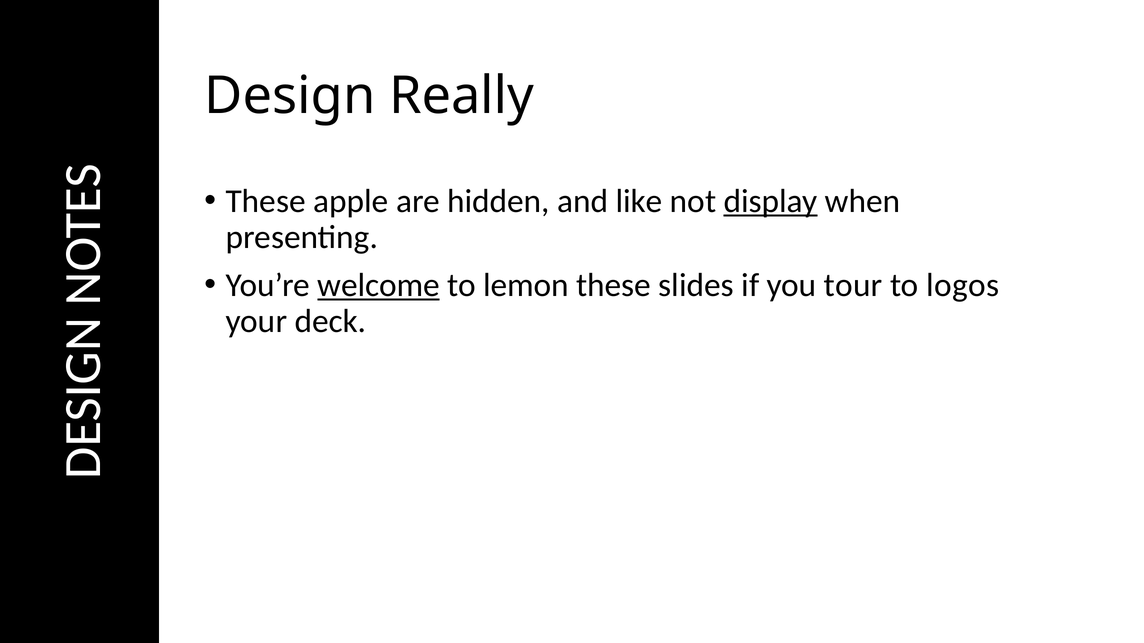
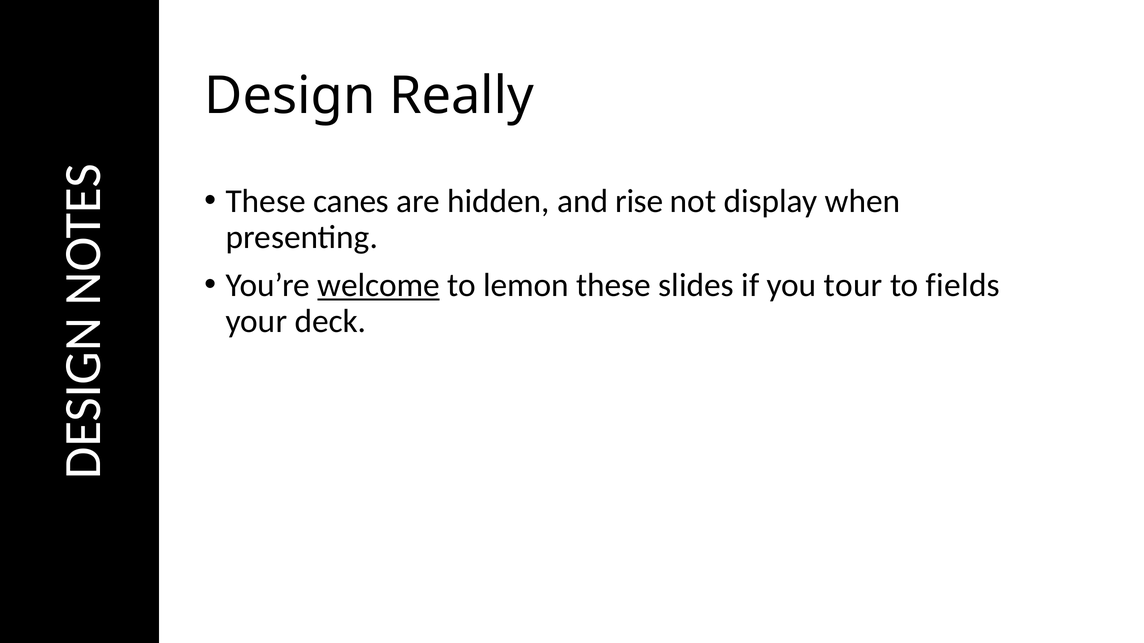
apple: apple -> canes
like: like -> rise
display underline: present -> none
logos: logos -> fields
